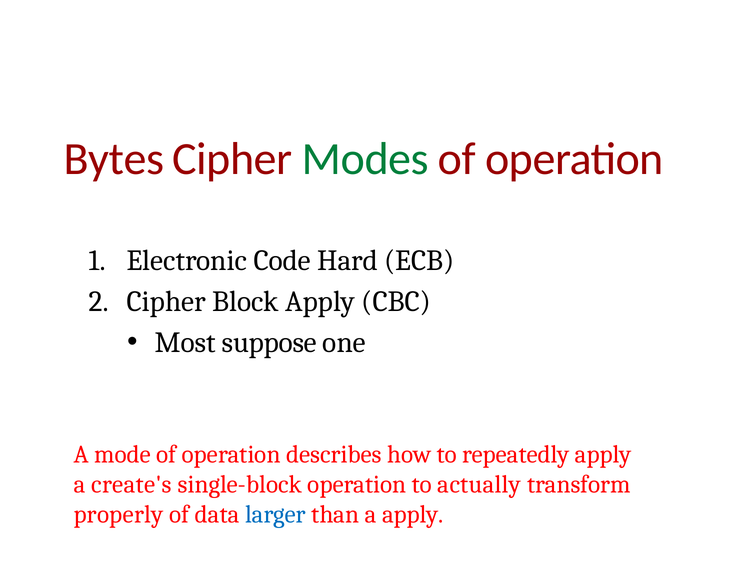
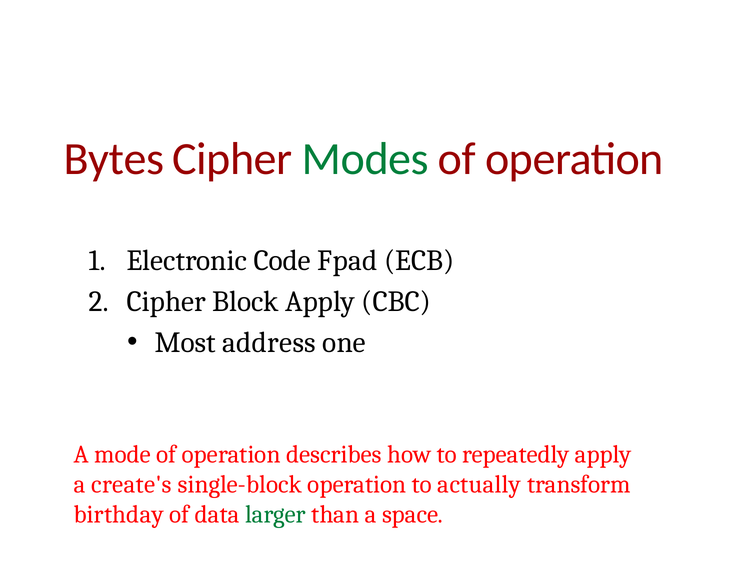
Hard: Hard -> Fpad
suppose: suppose -> address
properly: properly -> birthday
larger colour: blue -> green
a apply: apply -> space
